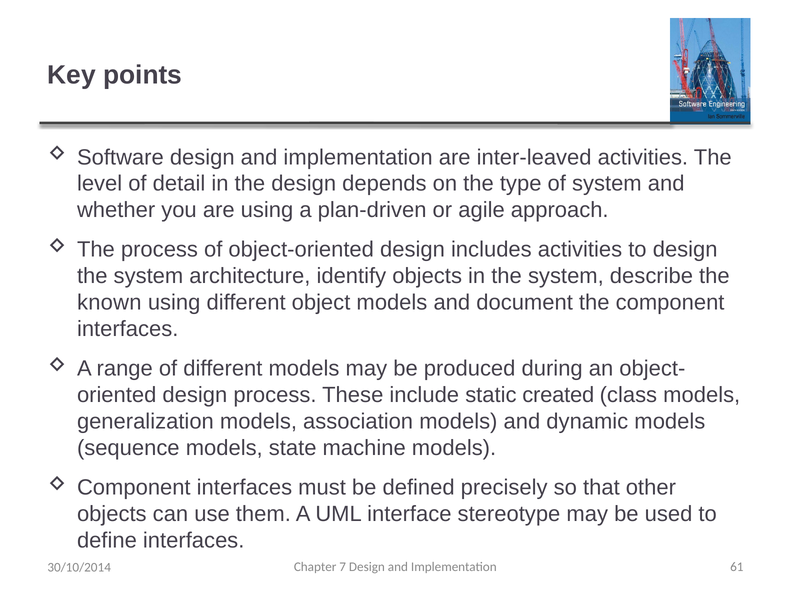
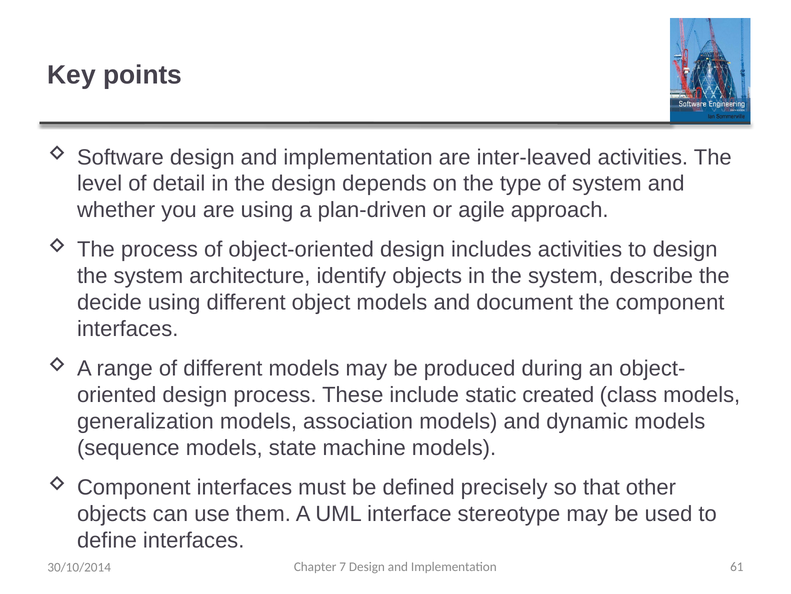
known: known -> decide
